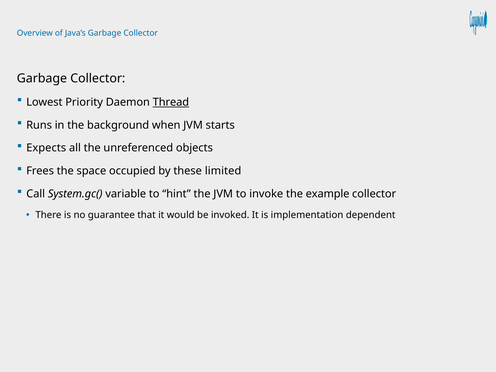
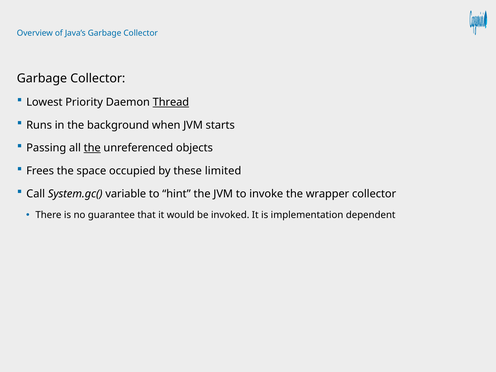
Expects: Expects -> Passing
the at (92, 148) underline: none -> present
example: example -> wrapper
